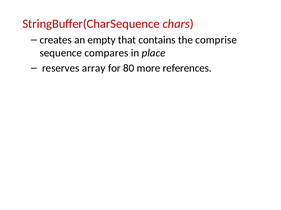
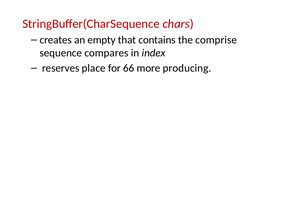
place: place -> index
array: array -> place
80: 80 -> 66
references: references -> producing
